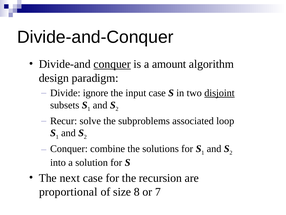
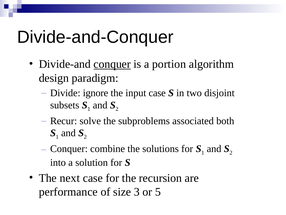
amount: amount -> portion
disjoint underline: present -> none
loop: loop -> both
proportional: proportional -> performance
8: 8 -> 3
7: 7 -> 5
